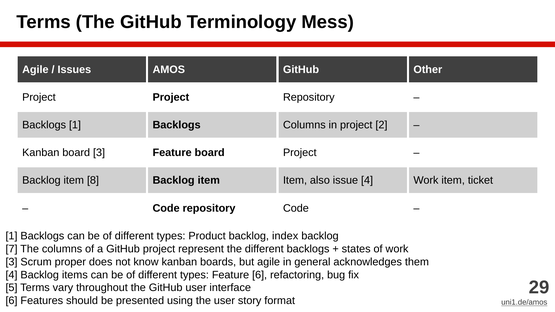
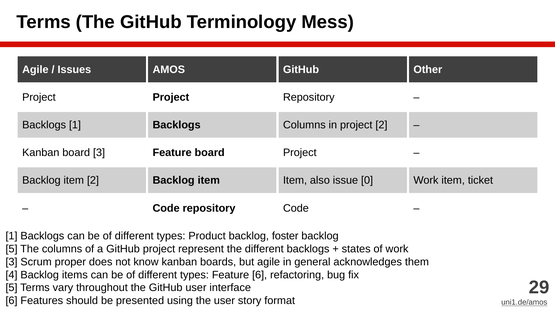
item 8: 8 -> 2
issue 4: 4 -> 0
index: index -> foster
7 at (12, 249): 7 -> 5
